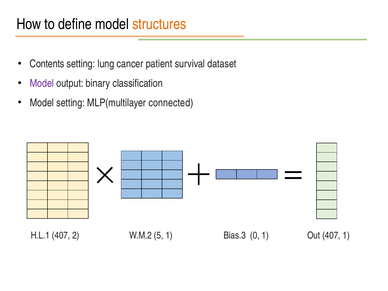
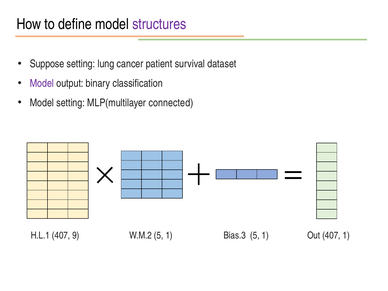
structures colour: orange -> purple
Contents: Contents -> Suppose
2: 2 -> 9
Bias.3 0: 0 -> 5
